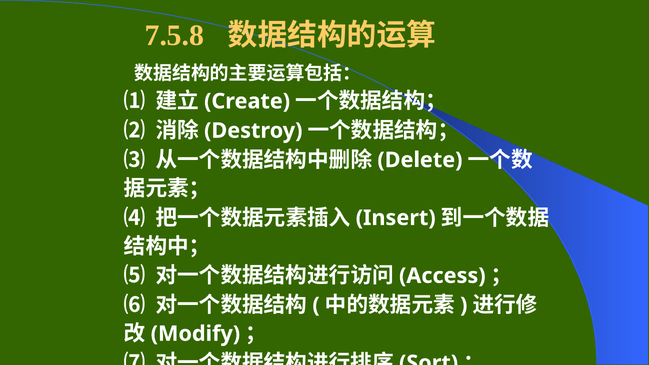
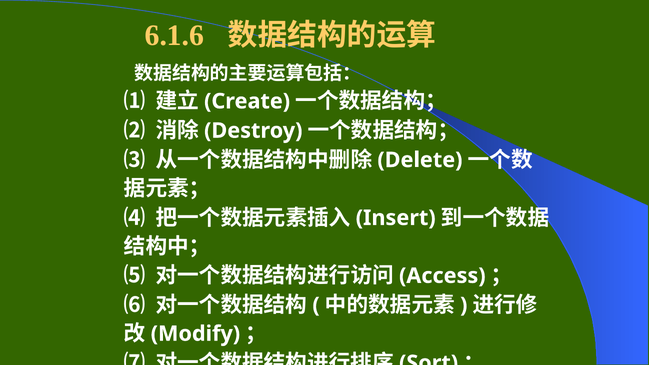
7.5.8: 7.5.8 -> 6.1.6
